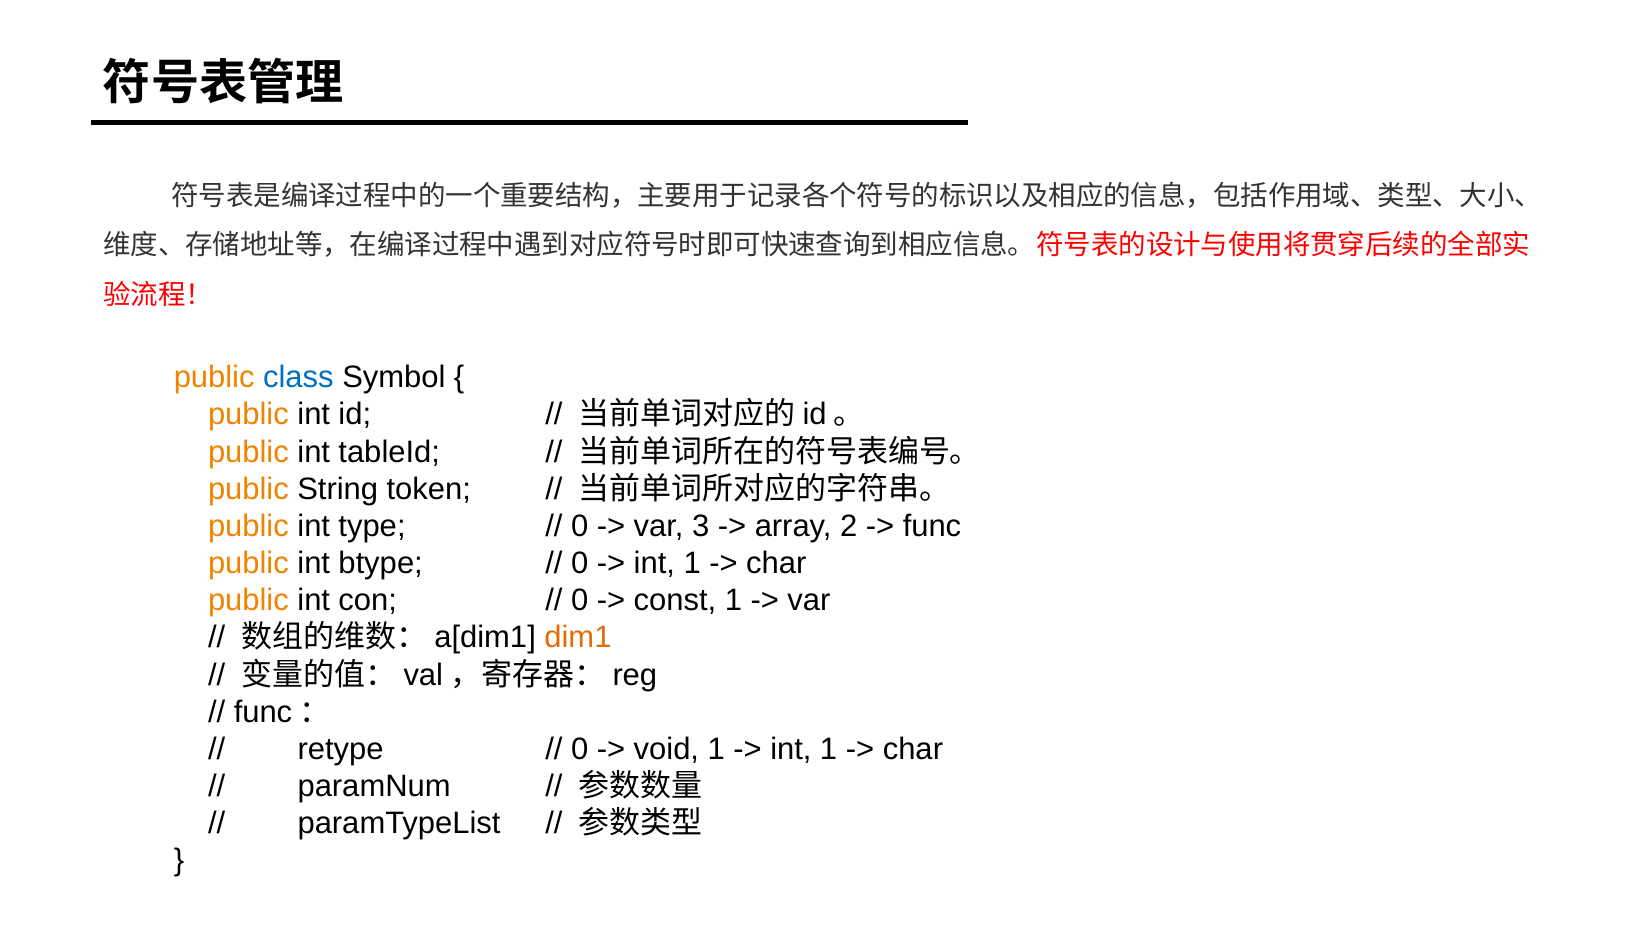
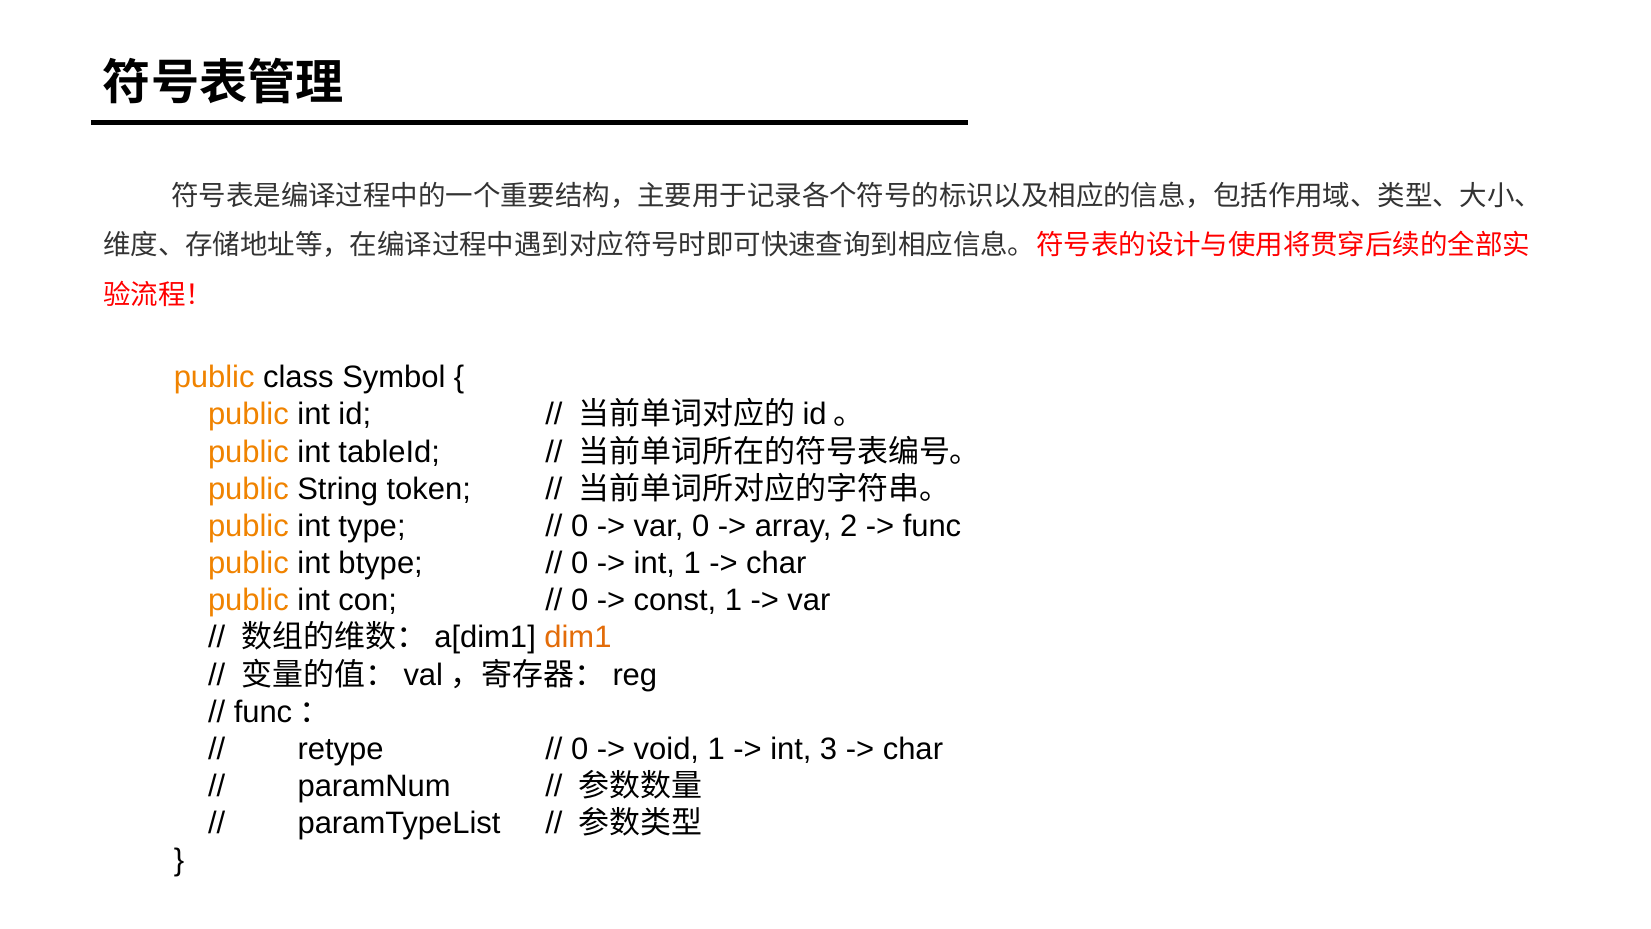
class colour: blue -> black
var 3: 3 -> 0
1 at (829, 749): 1 -> 3
